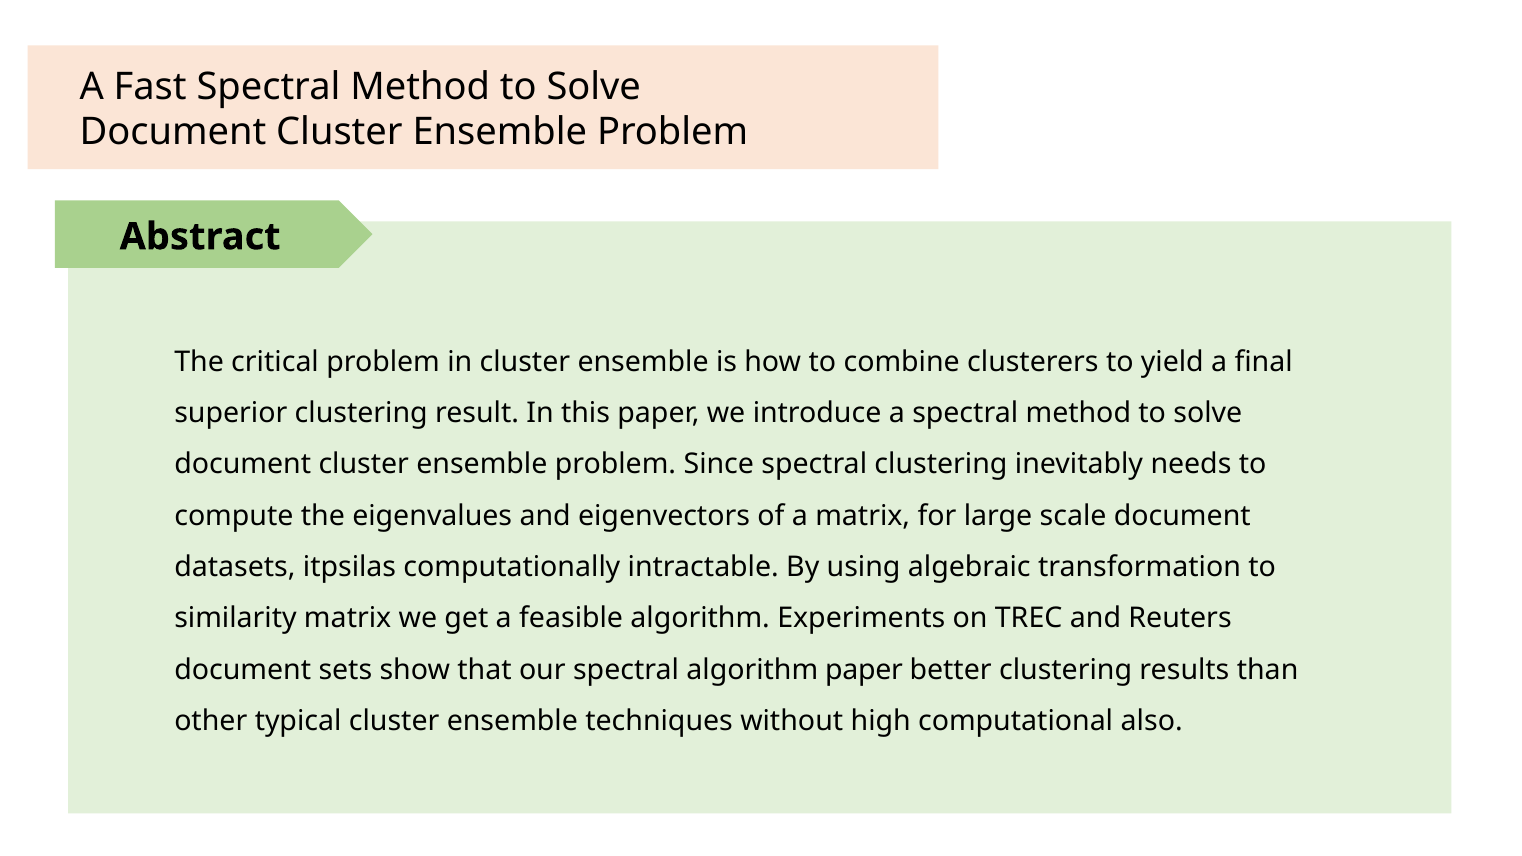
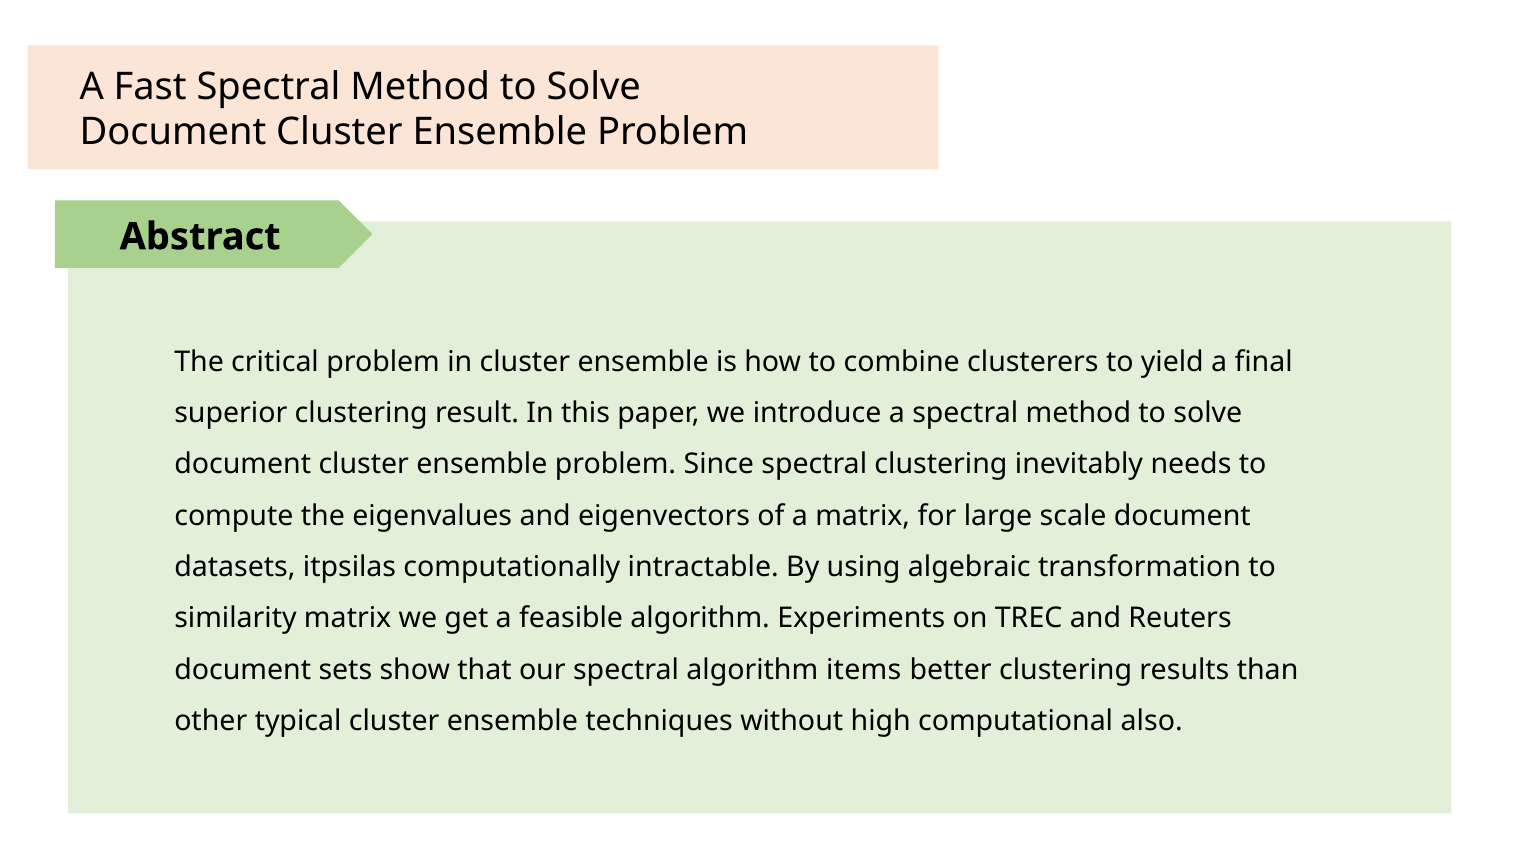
algorithm paper: paper -> items
